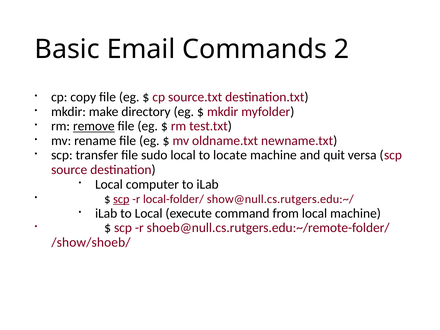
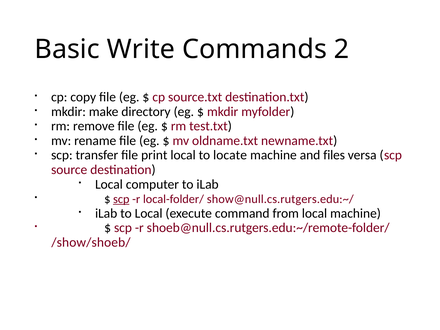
Email: Email -> Write
remove underline: present -> none
sudo: sudo -> print
quit: quit -> files
